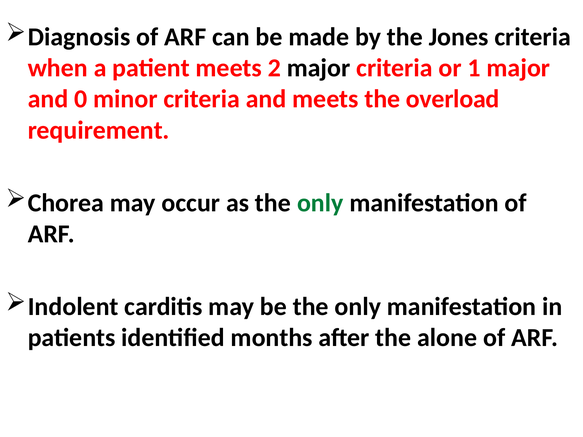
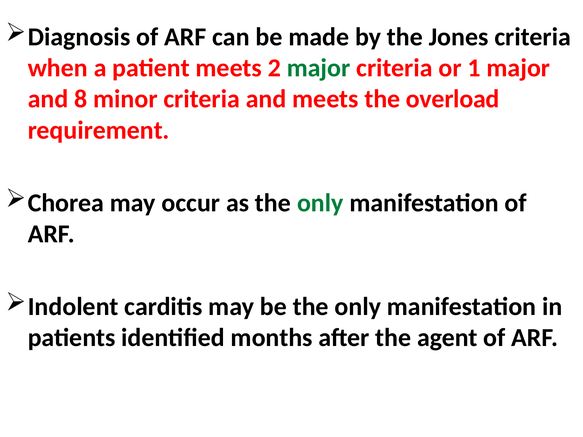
major at (319, 68) colour: black -> green
0: 0 -> 8
alone: alone -> agent
